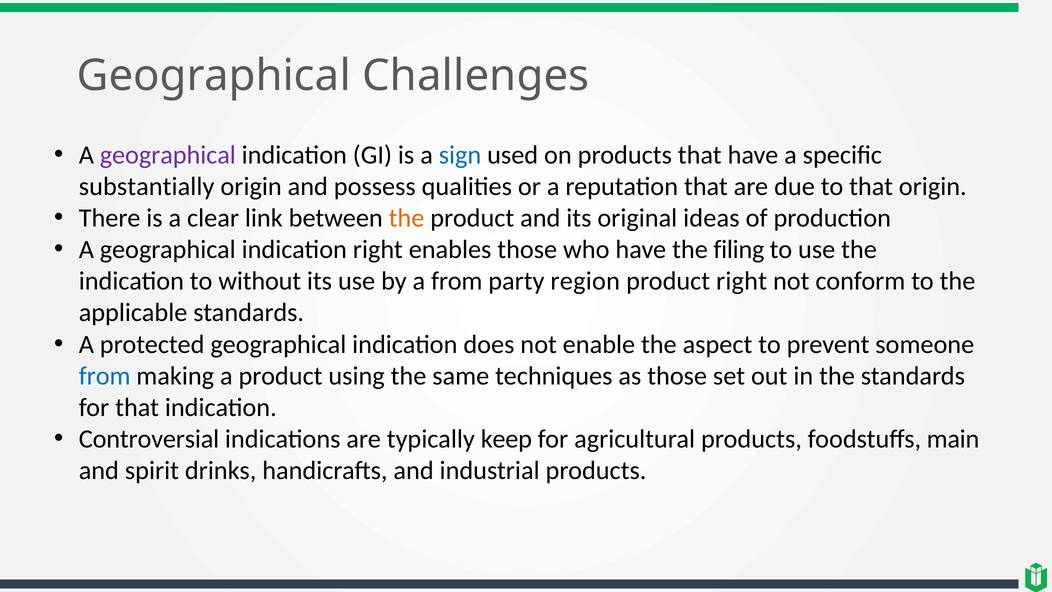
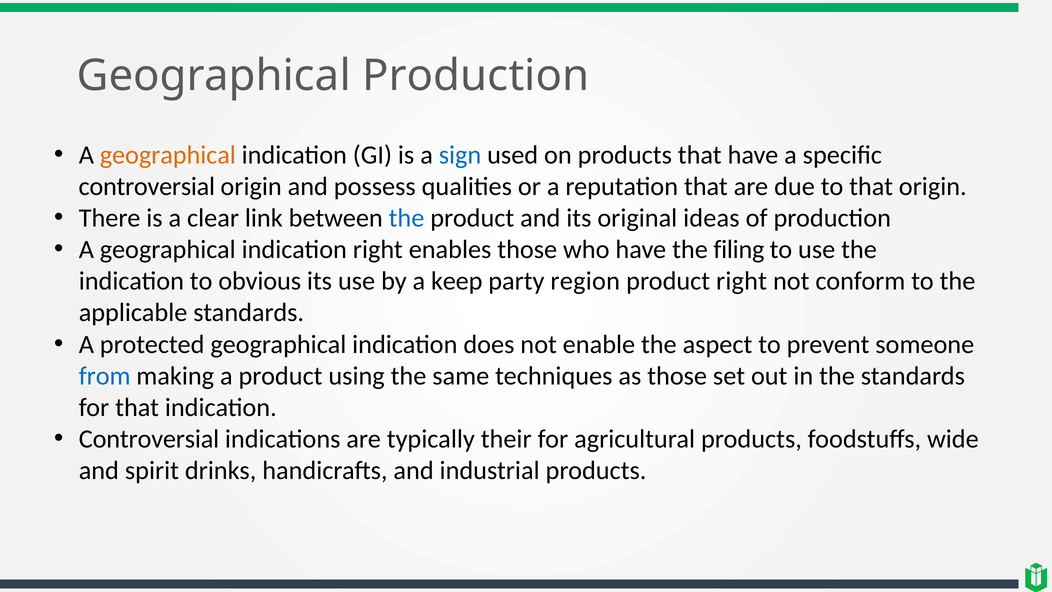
Geographical Challenges: Challenges -> Production
geographical at (168, 155) colour: purple -> orange
substantially at (147, 186): substantially -> controversial
the at (407, 218) colour: orange -> blue
without: without -> obvious
a from: from -> keep
keep: keep -> their
main: main -> wide
